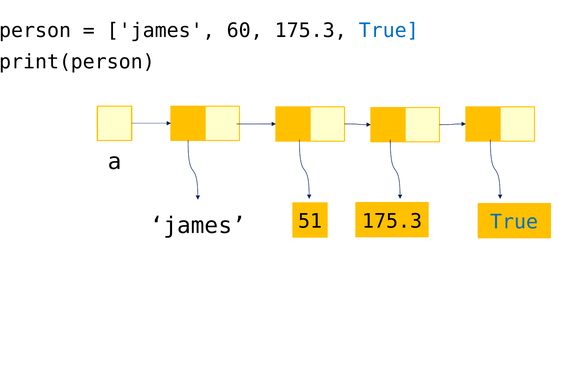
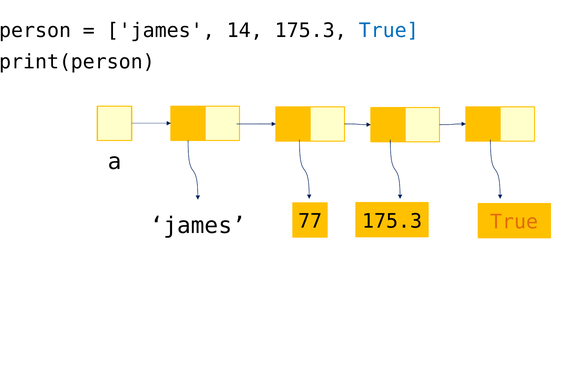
60: 60 -> 14
51: 51 -> 77
True at (514, 222) colour: blue -> orange
